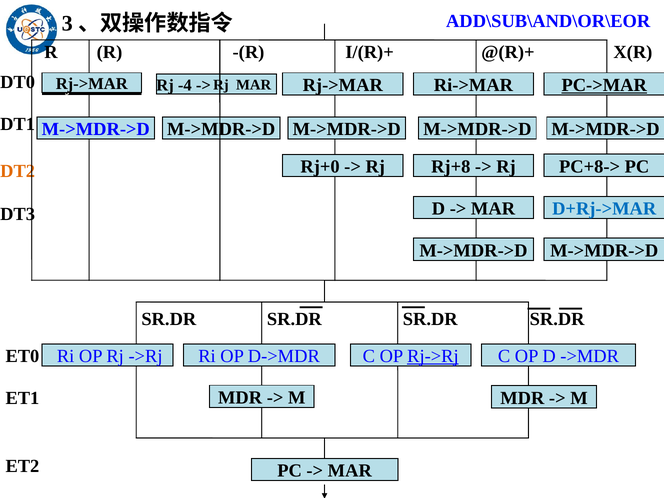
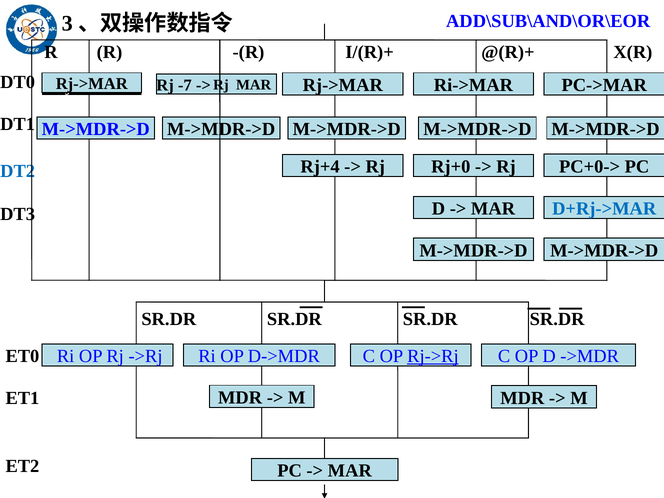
PC->MAR underline: present -> none
-4: -4 -> -7
PC+8->: PC+8-> -> PC+0->
Rj+0: Rj+0 -> Rj+4
Rj+8: Rj+8 -> Rj+0
DT2 colour: orange -> blue
